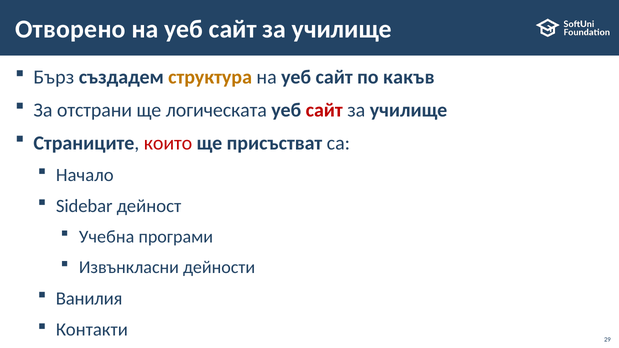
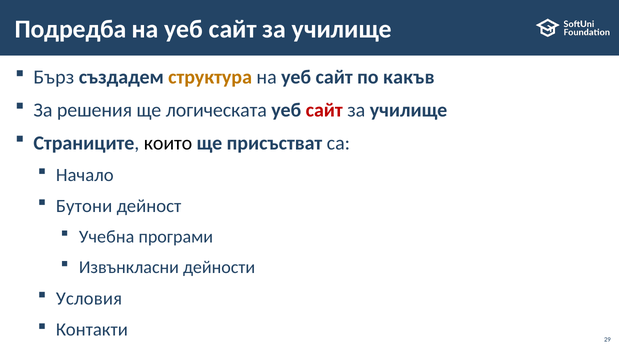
Отворено: Отворено -> Подредба
отстрани: отстрани -> решения
които colour: red -> black
Sidebar: Sidebar -> Бутони
Ванилия: Ванилия -> Условия
